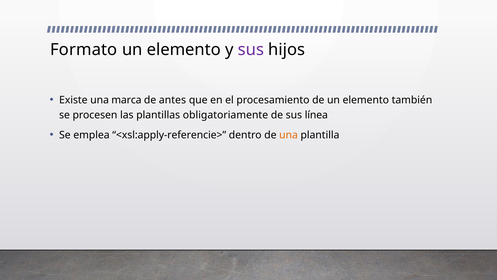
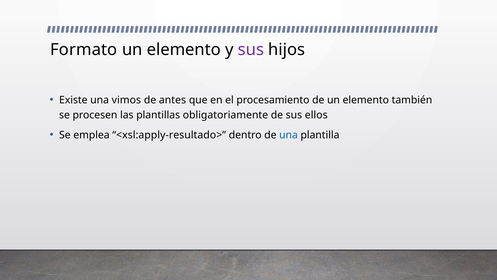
marca: marca -> vimos
línea: línea -> ellos
<xsl:apply-referencie>: <xsl:apply-referencie> -> <xsl:apply-resultado>
una at (289, 135) colour: orange -> blue
